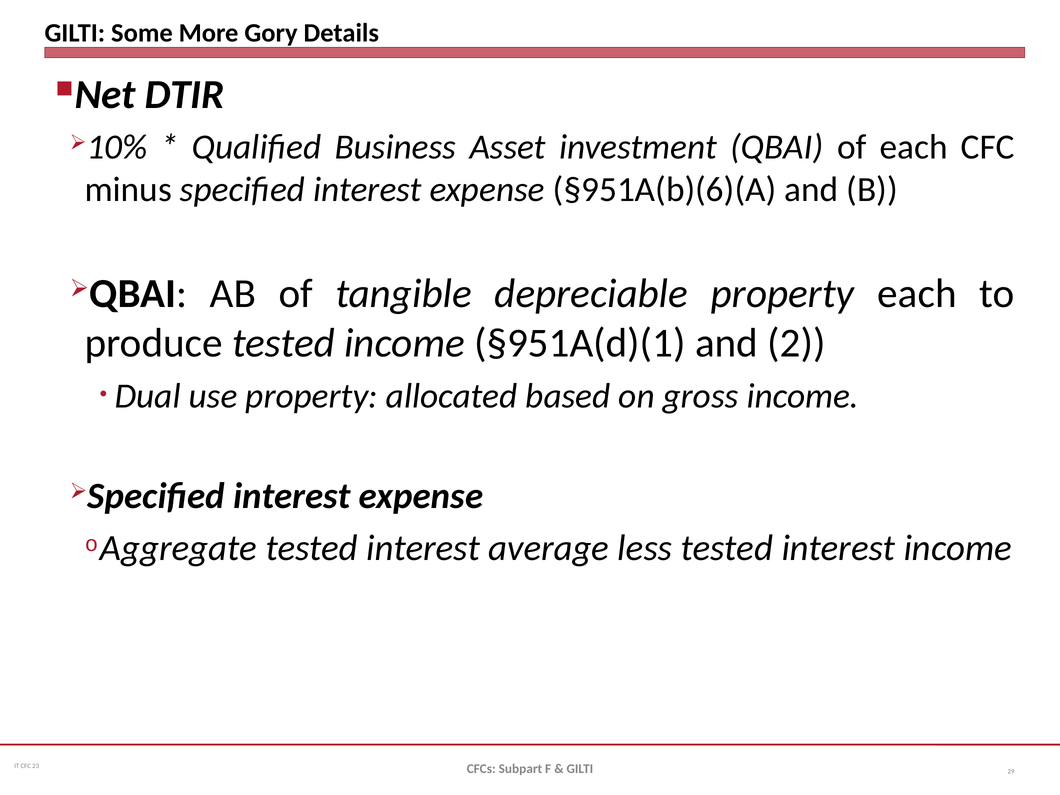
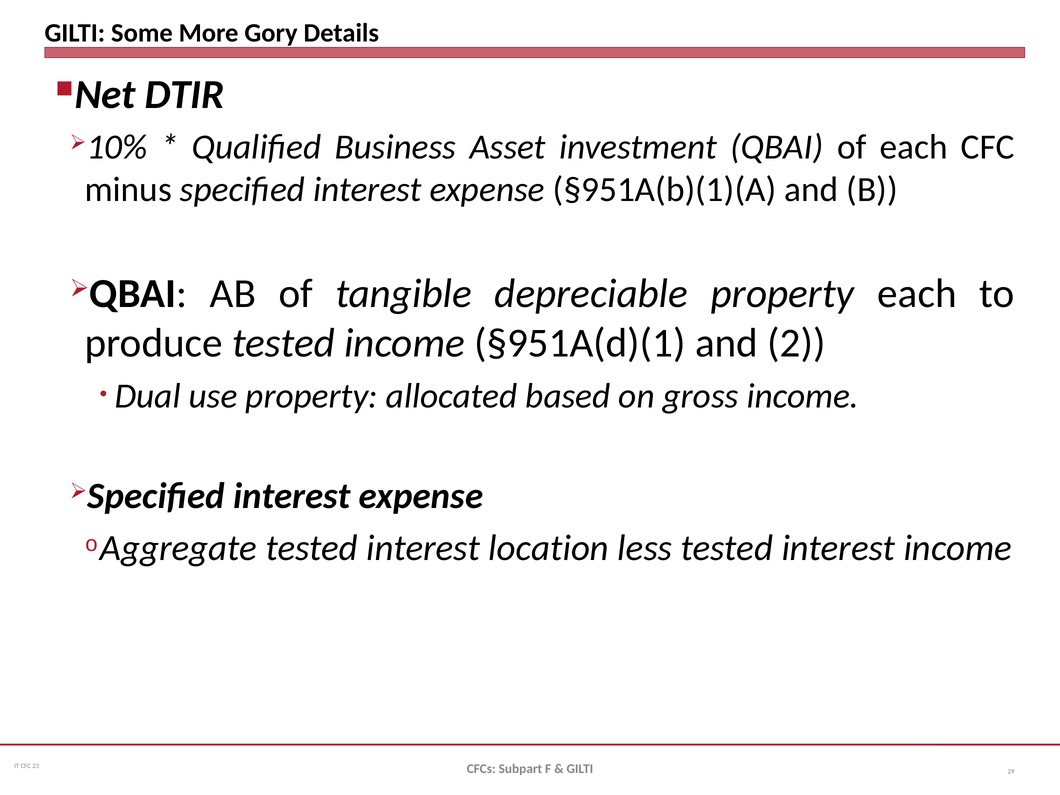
§951A(b)(6)(A: §951A(b)(6)(A -> §951A(b)(1)(A
average: average -> location
